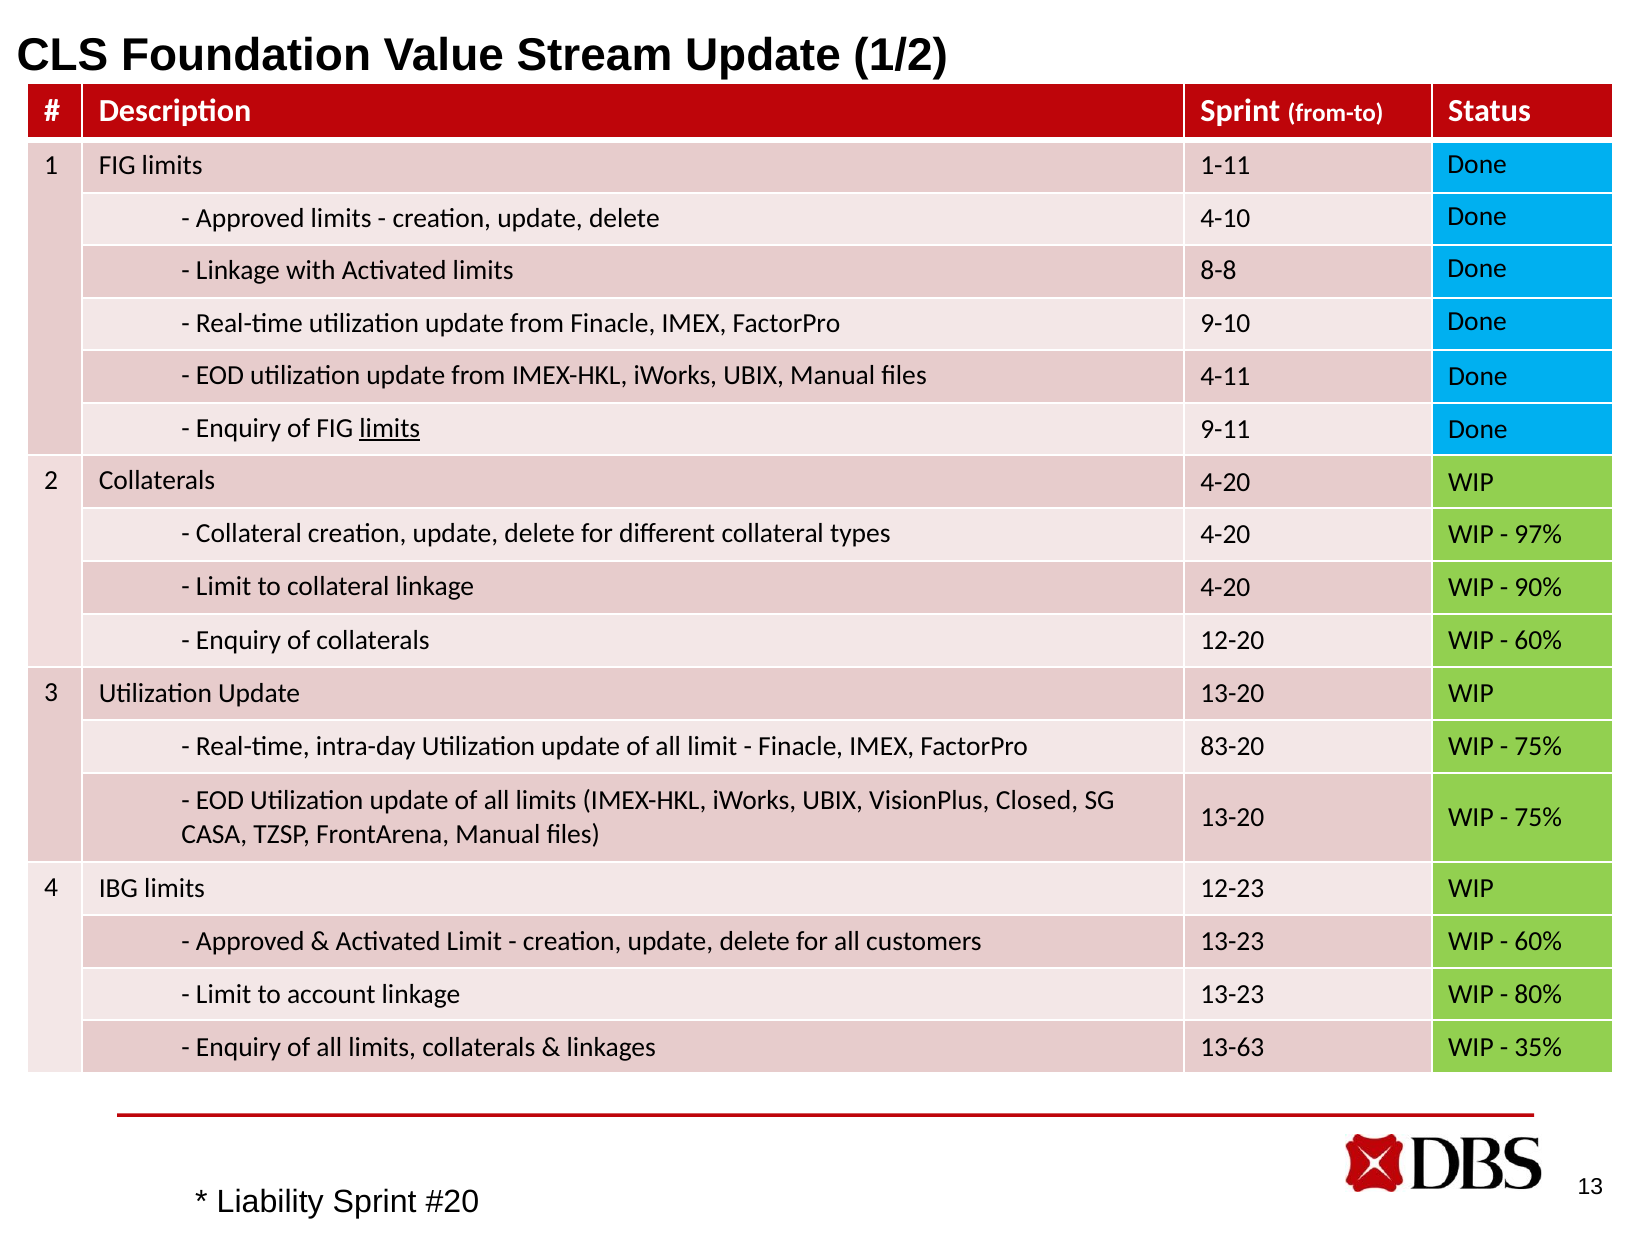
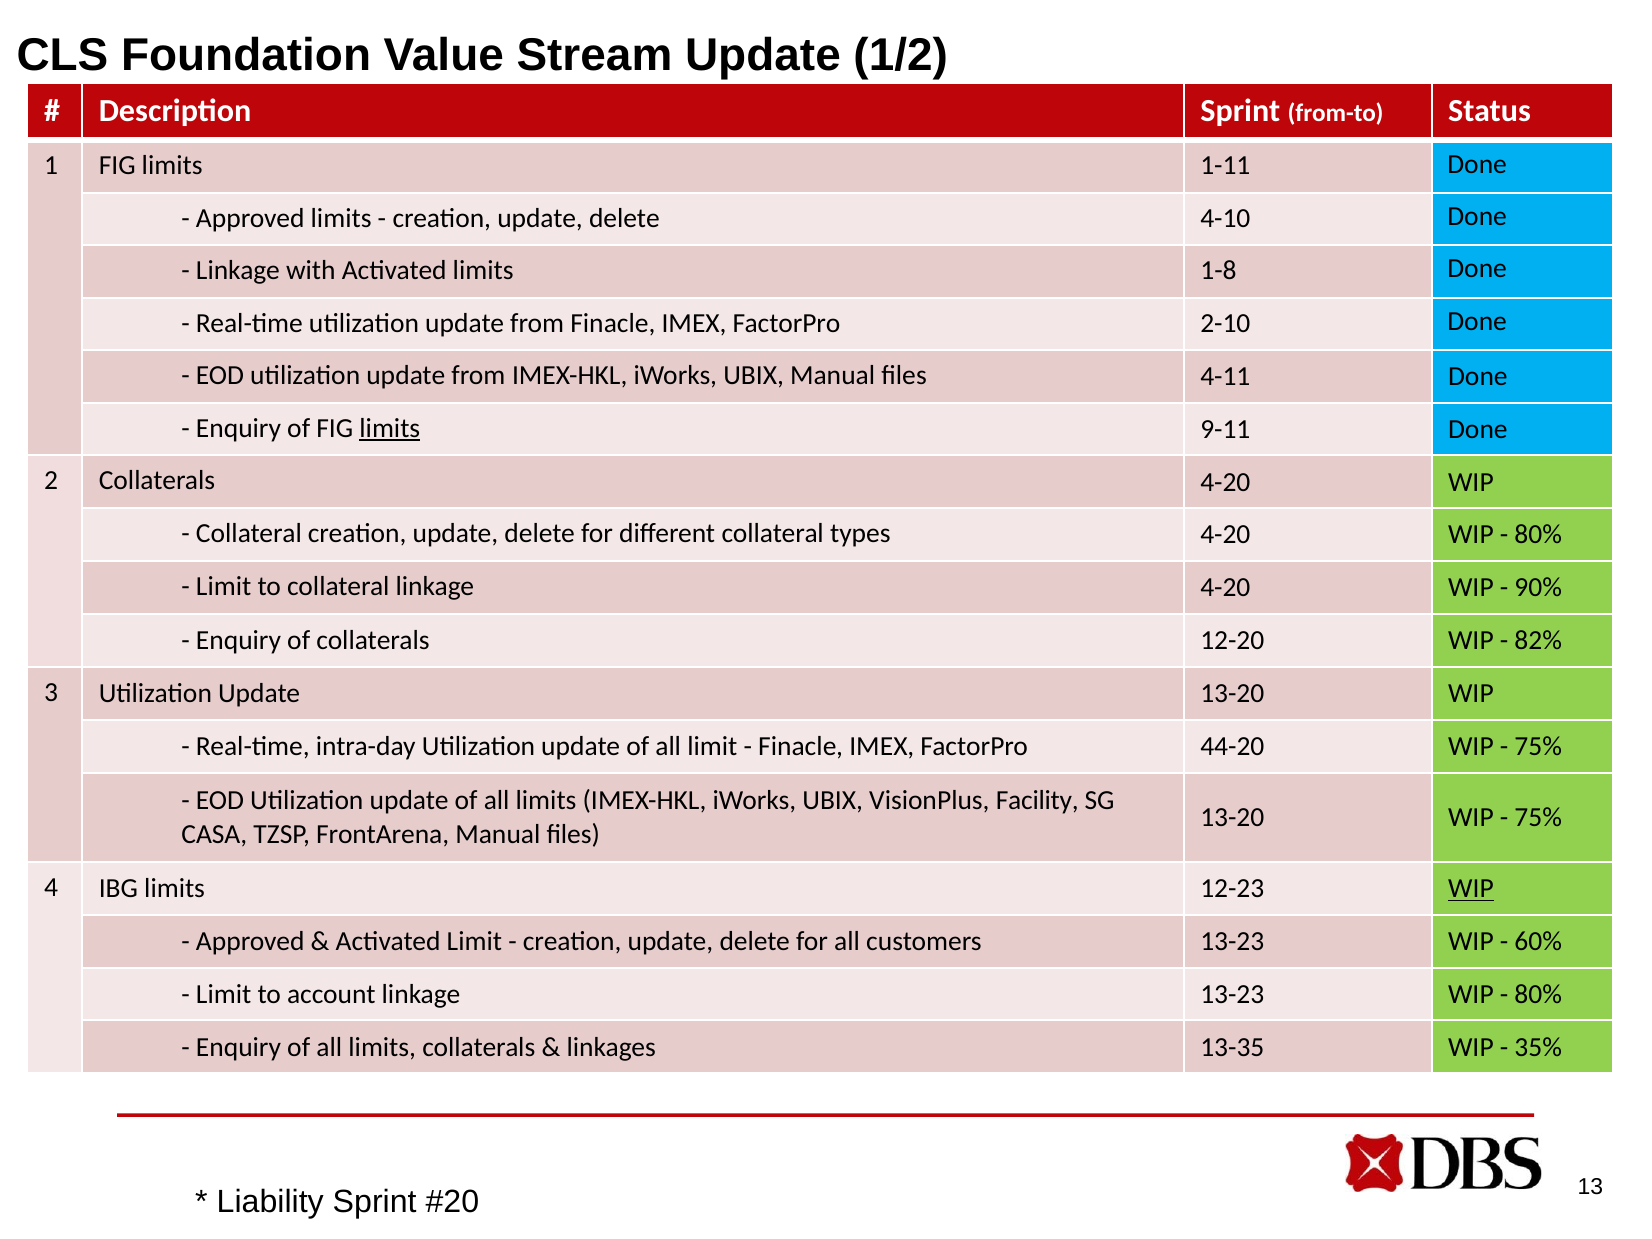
8-8: 8-8 -> 1-8
9-10: 9-10 -> 2-10
97% at (1538, 535): 97% -> 80%
60% at (1538, 641): 60% -> 82%
83-20: 83-20 -> 44-20
Closed: Closed -> Facility
WIP at (1471, 889) underline: none -> present
13-63: 13-63 -> 13-35
